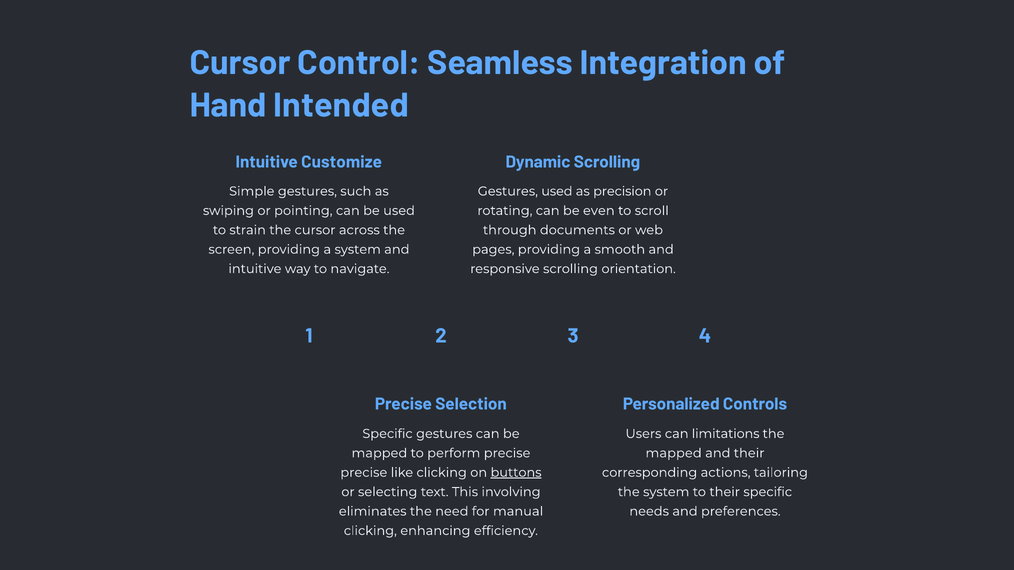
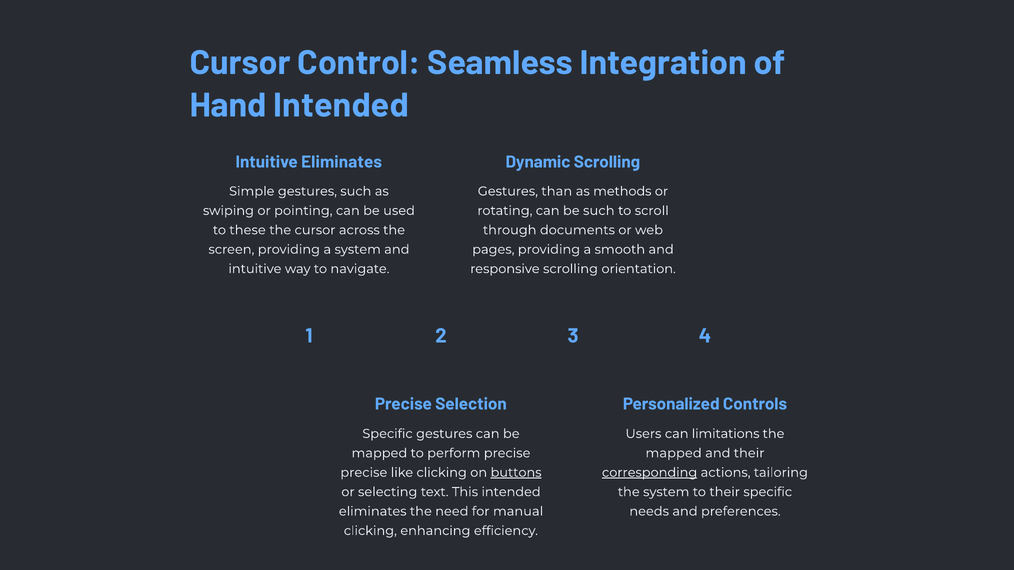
Intuitive Customize: Customize -> Eliminates
Gestures used: used -> than
precision: precision -> methods
be even: even -> such
strain: strain -> these
corresponding underline: none -> present
This involving: involving -> intended
